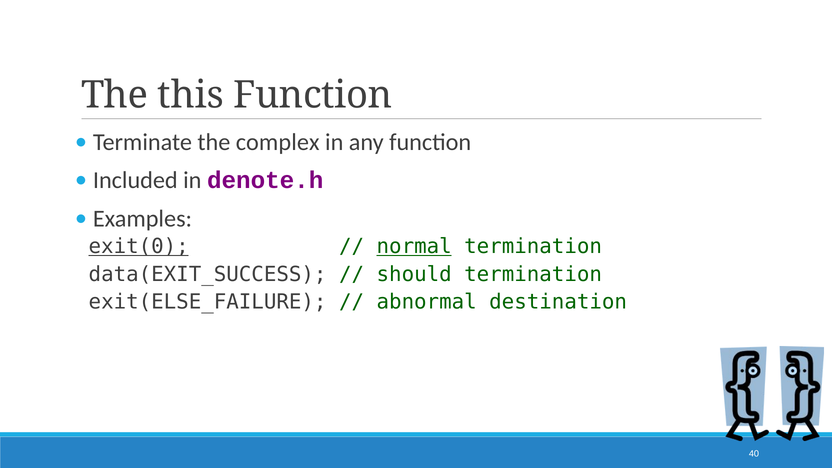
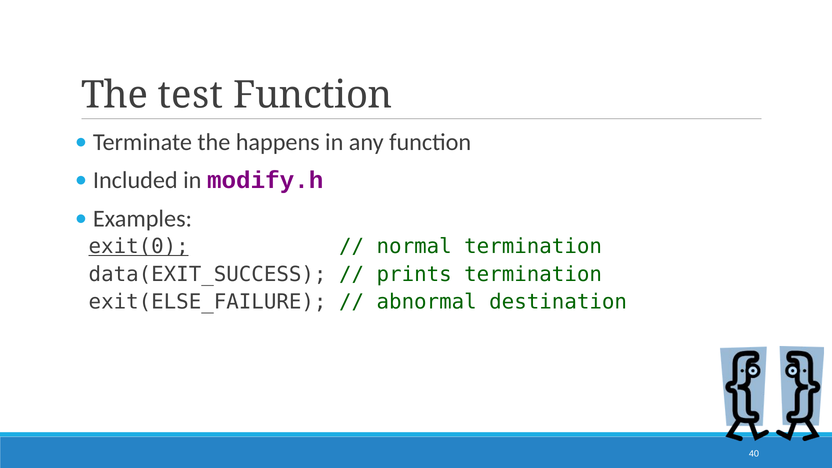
this: this -> test
complex: complex -> happens
denote.h: denote.h -> modify.h
normal underline: present -> none
should: should -> prints
